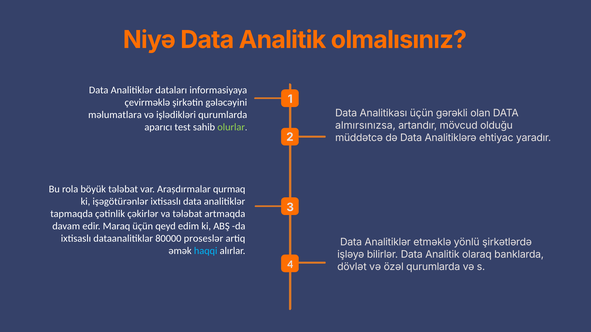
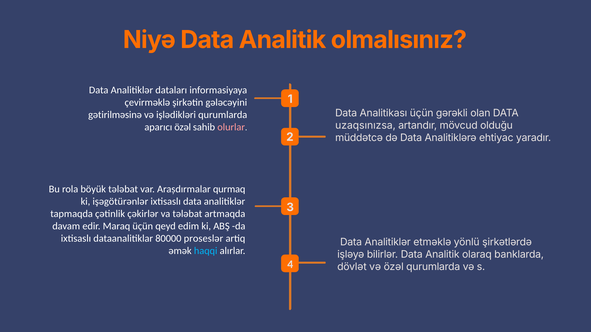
məlumatlara: məlumatlara -> gətirilməsinə
almırsınızsa: almırsınızsa -> uzaqsınızsa
aparıcı test: test -> özəl
olurlar colour: light green -> pink
